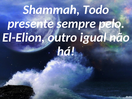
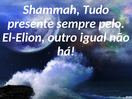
Todo: Todo -> Tudo
